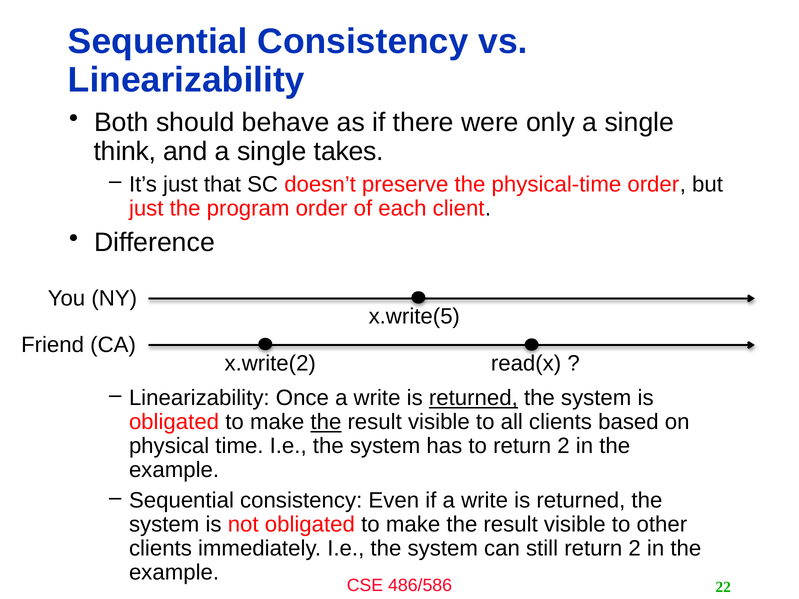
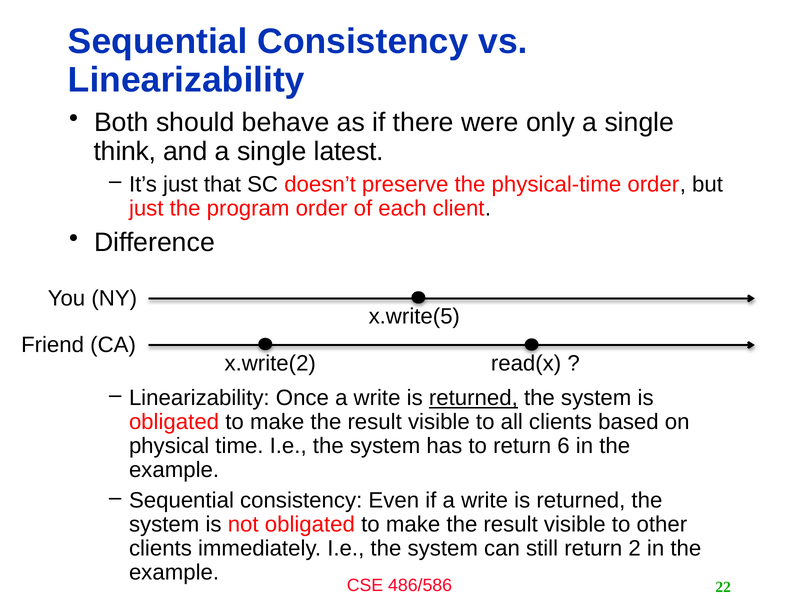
takes: takes -> latest
the at (326, 422) underline: present -> none
to return 2: 2 -> 6
